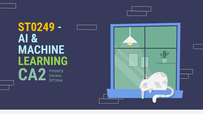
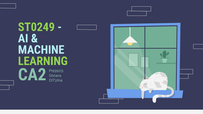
ST0249 colour: yellow -> light green
